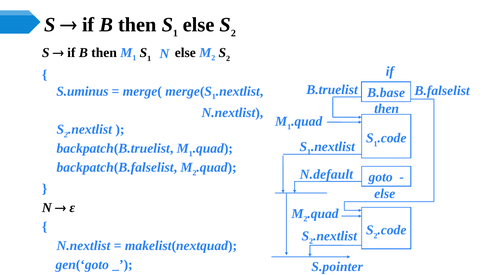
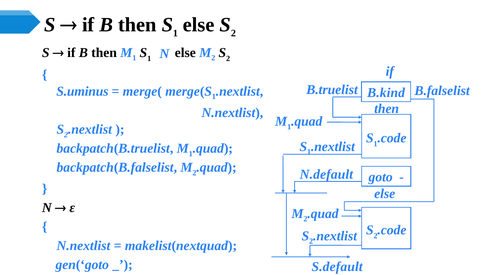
B.base: B.base -> B.kind
S.pointer: S.pointer -> S.default
